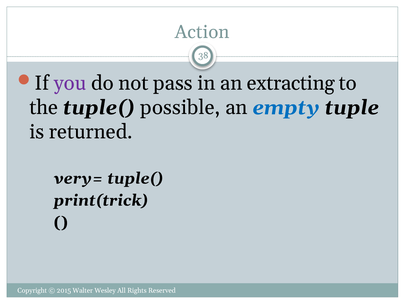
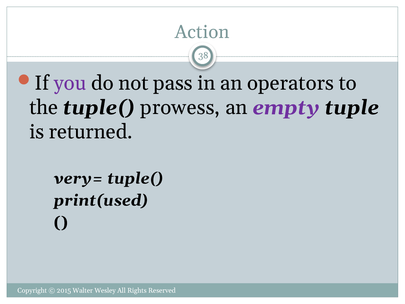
extracting: extracting -> operators
possible: possible -> prowess
empty colour: blue -> purple
print(trick: print(trick -> print(used
